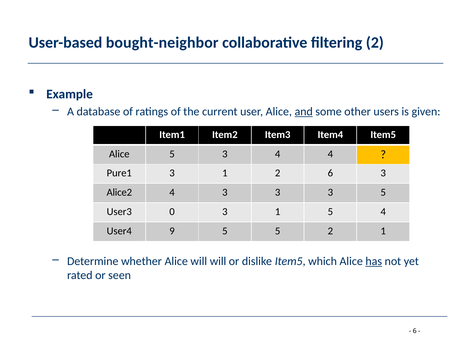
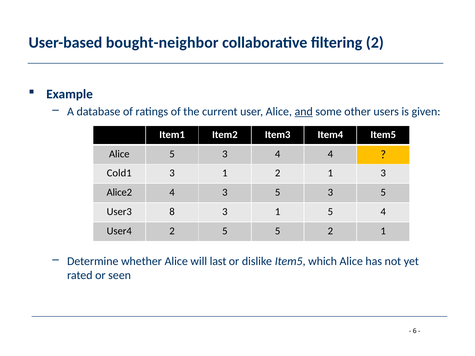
Pure1: Pure1 -> Cold1
1 2 6: 6 -> 1
4 3 3: 3 -> 5
0: 0 -> 8
User4 9: 9 -> 2
will will: will -> last
has underline: present -> none
